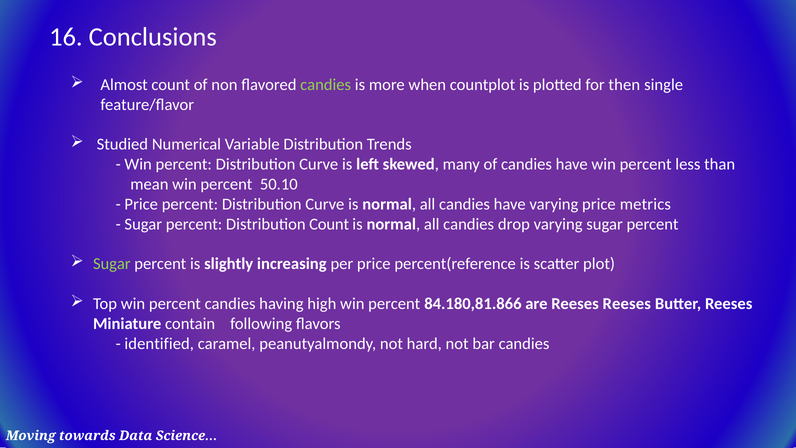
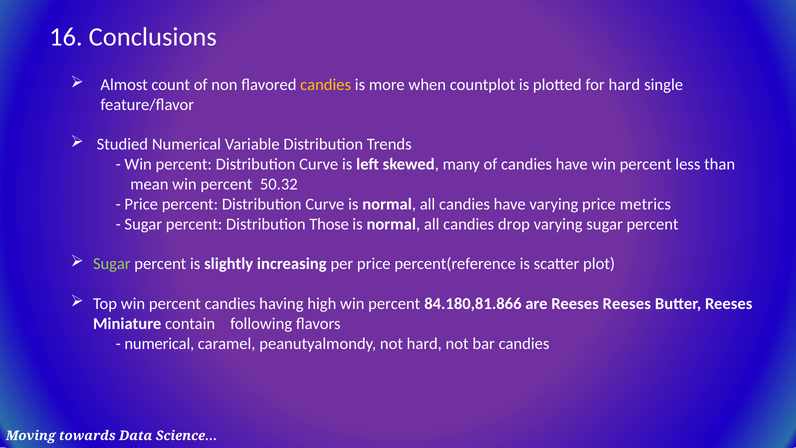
candies at (326, 85) colour: light green -> yellow
for then: then -> hard
50.10: 50.10 -> 50.32
Distribution Count: Count -> Those
identified at (159, 343): identified -> numerical
